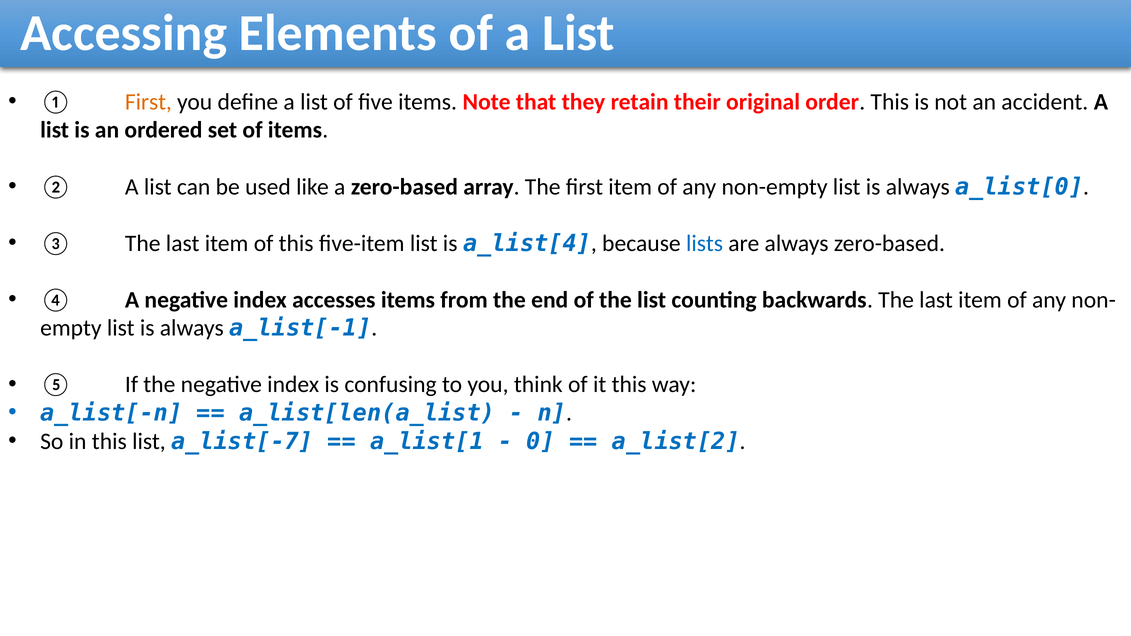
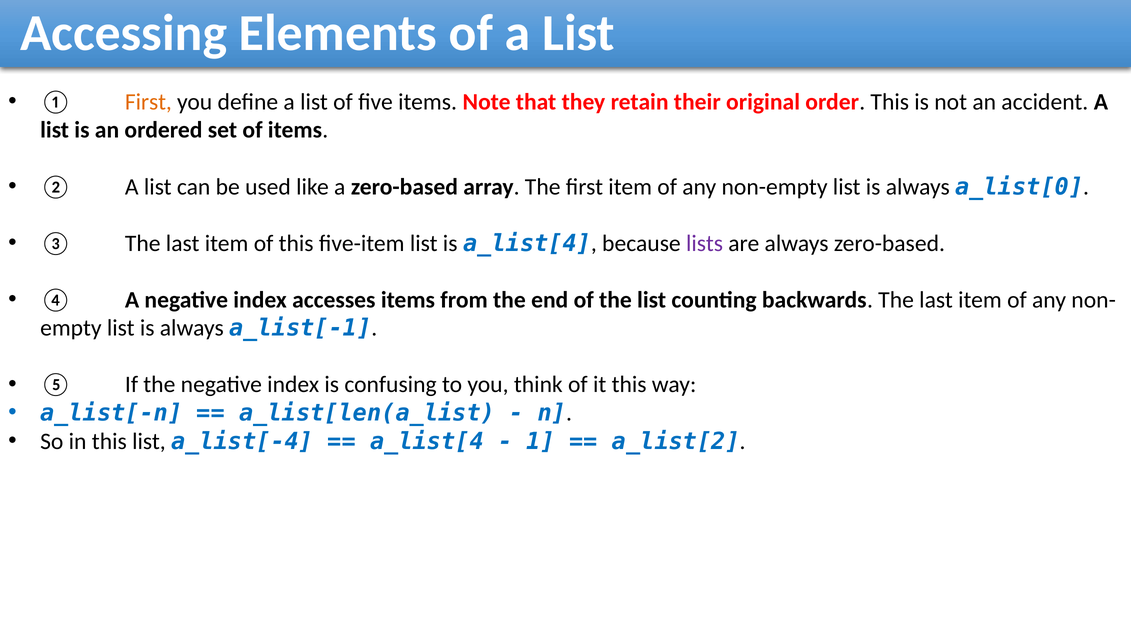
lists colour: blue -> purple
a_list[-7: a_list[-7 -> a_list[-4
a_list[1 at (427, 441): a_list[1 -> a_list[4
0: 0 -> 1
